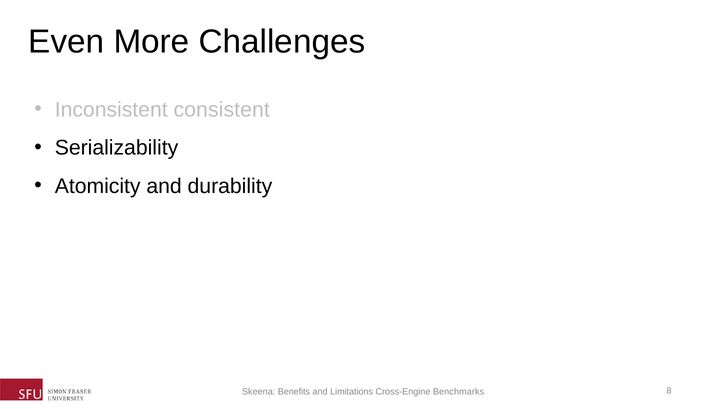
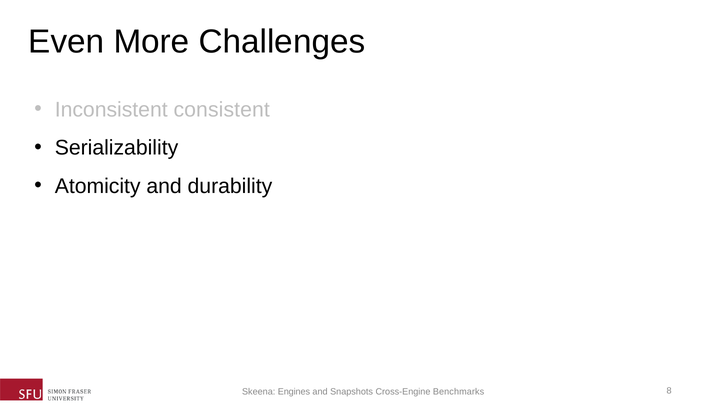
Benefits: Benefits -> Engines
Limitations: Limitations -> Snapshots
